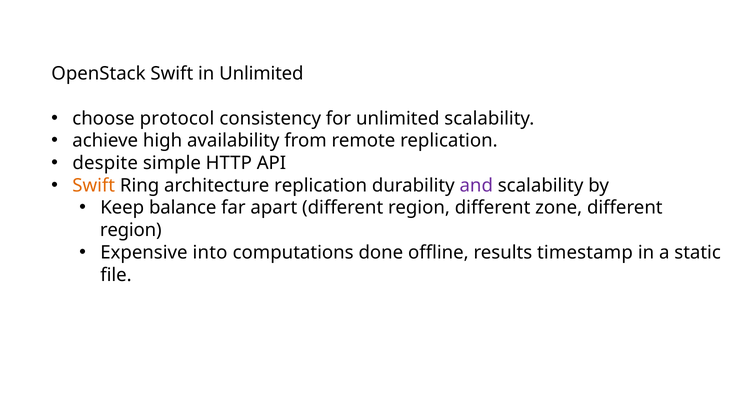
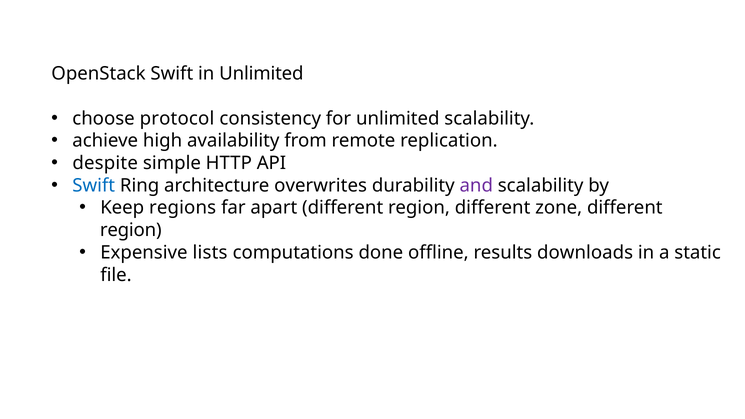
Swift at (94, 186) colour: orange -> blue
architecture replication: replication -> overwrites
balance: balance -> regions
into: into -> lists
timestamp: timestamp -> downloads
